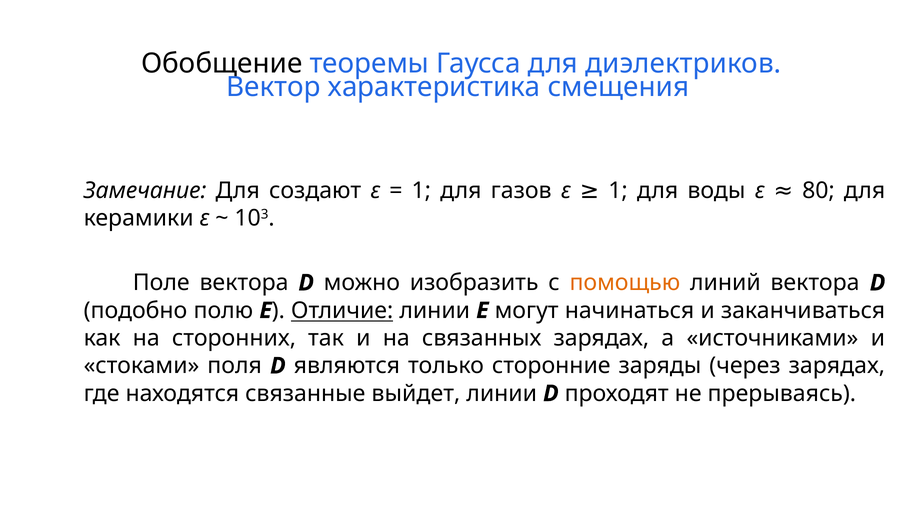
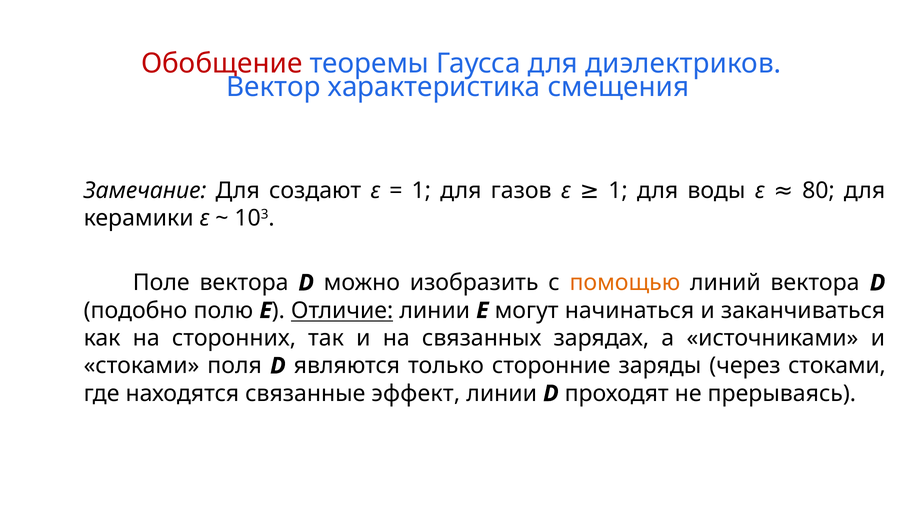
Обобщение colour: black -> red
через зарядах: зарядах -> стоками
выйдет: выйдет -> эффект
